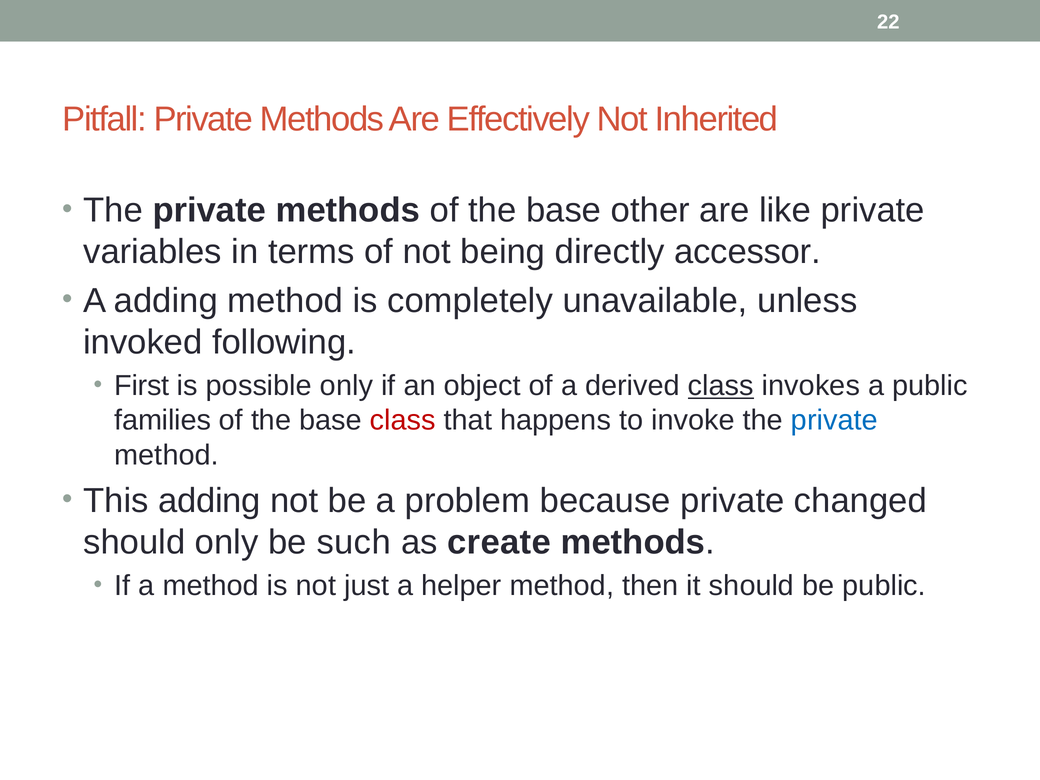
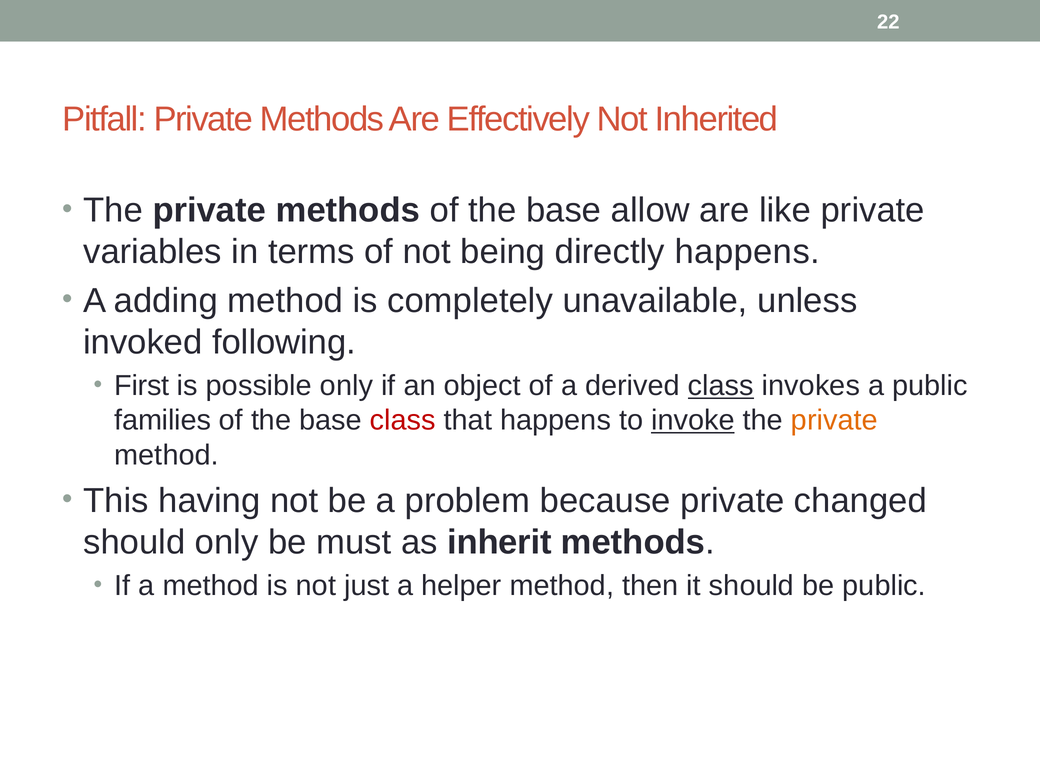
other: other -> allow
directly accessor: accessor -> happens
invoke underline: none -> present
private at (834, 420) colour: blue -> orange
This adding: adding -> having
such: such -> must
create: create -> inherit
